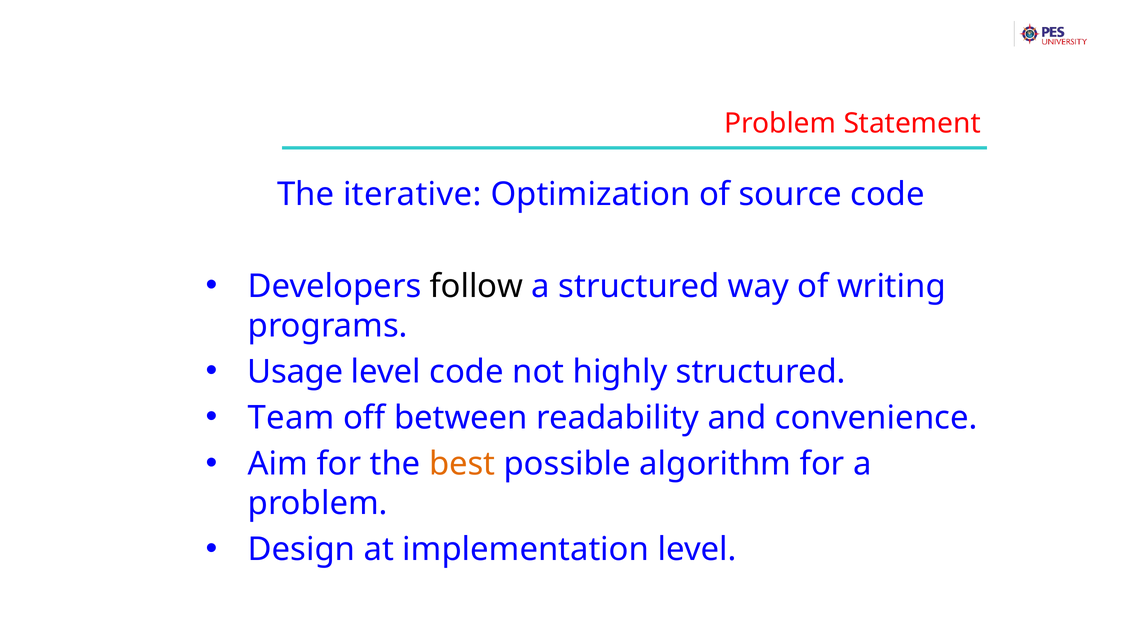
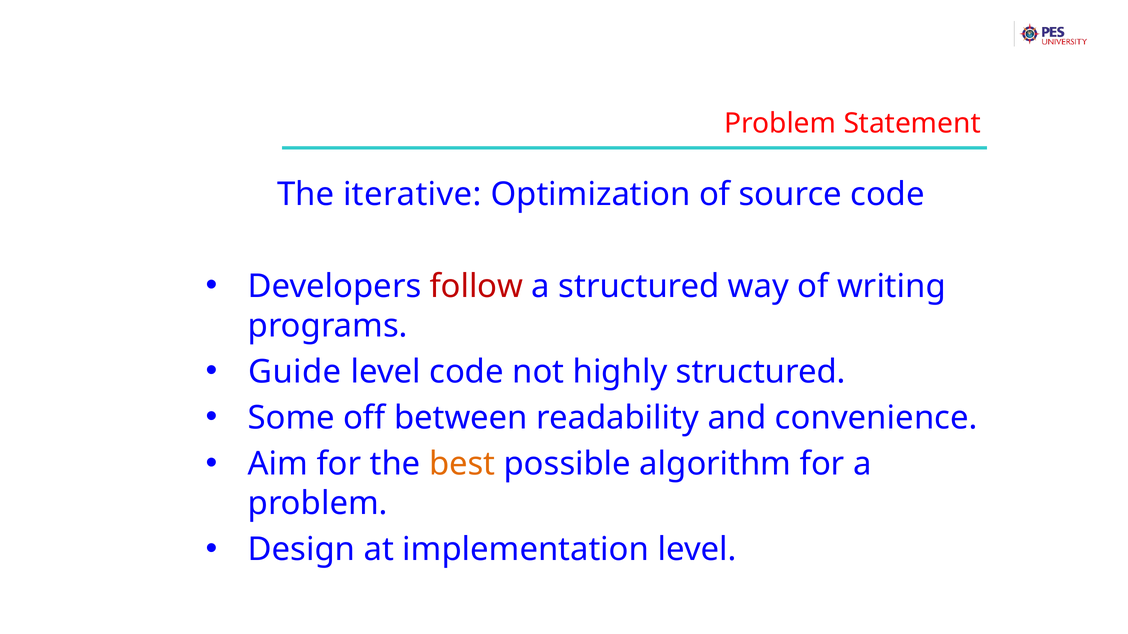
follow colour: black -> red
Usage: Usage -> Guide
Team: Team -> Some
